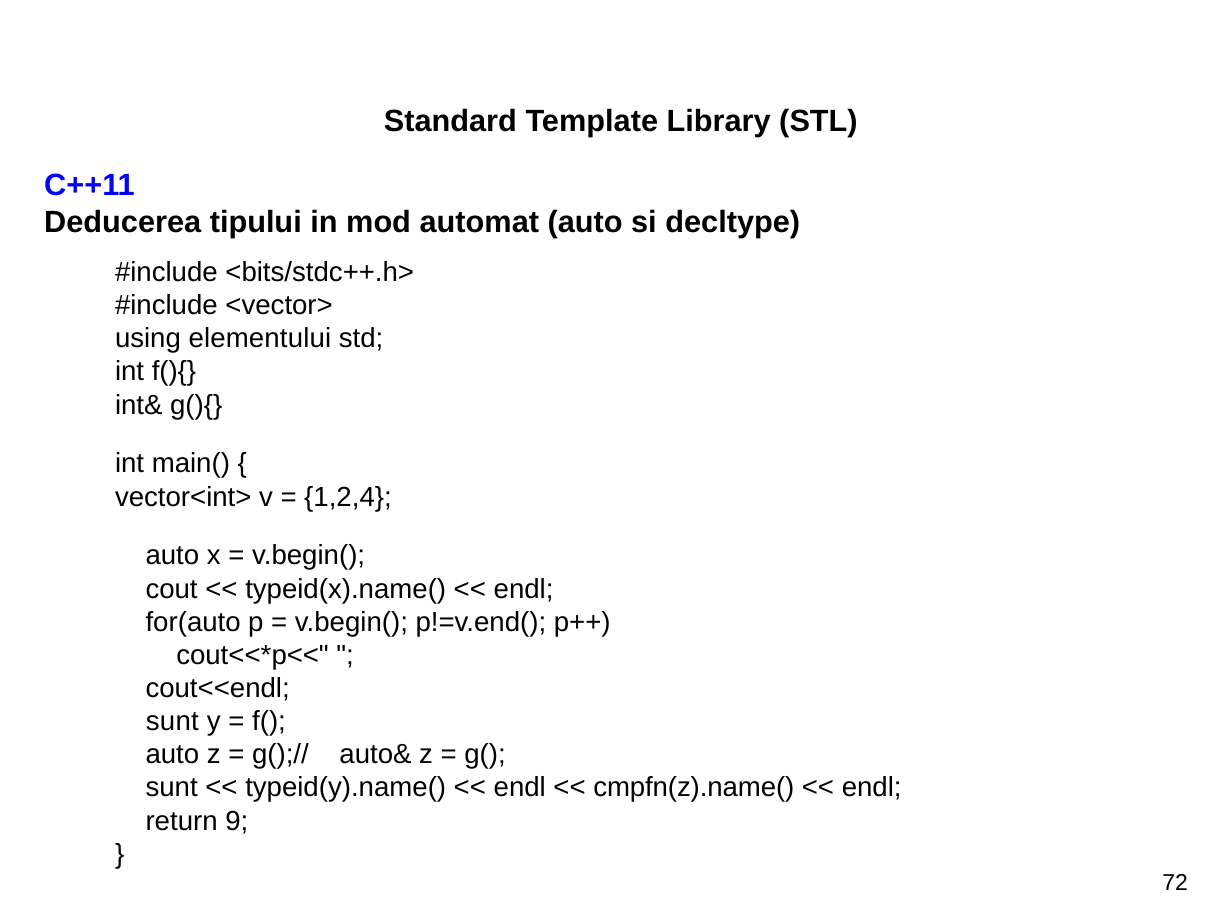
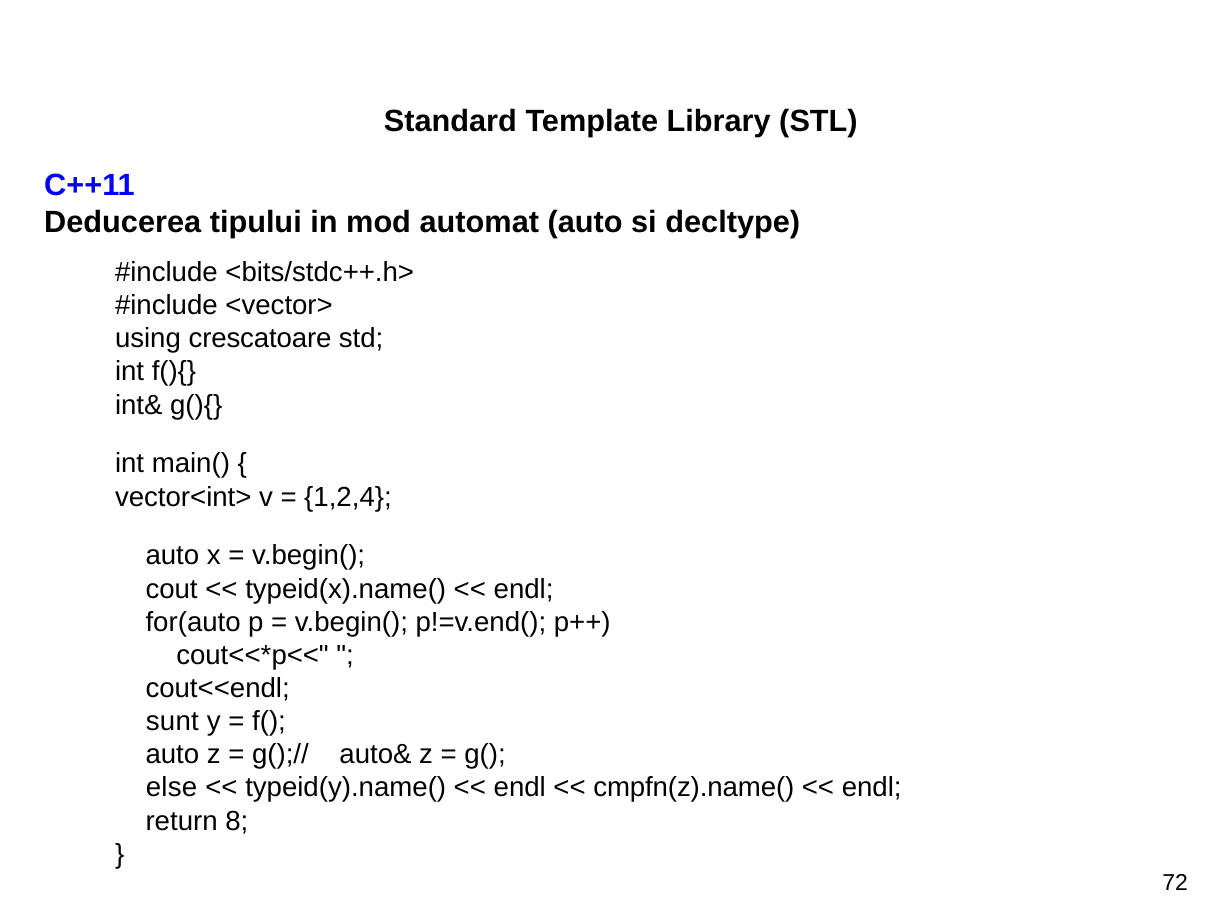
elementului: elementului -> crescatoare
sunt at (172, 788): sunt -> else
9: 9 -> 8
